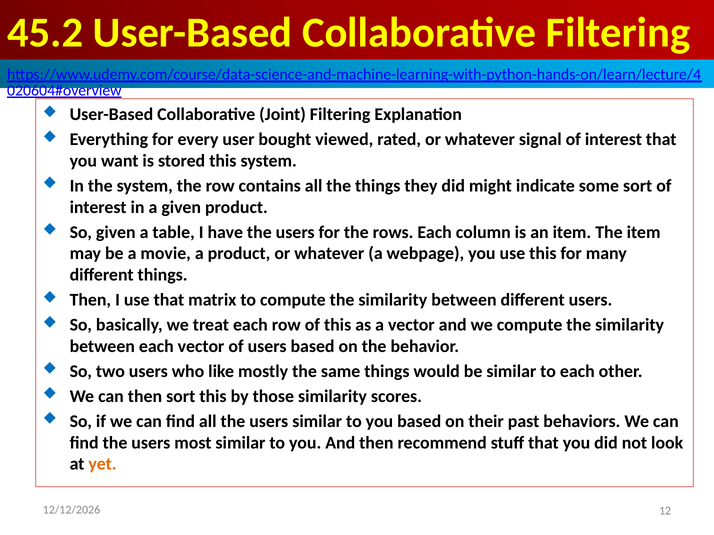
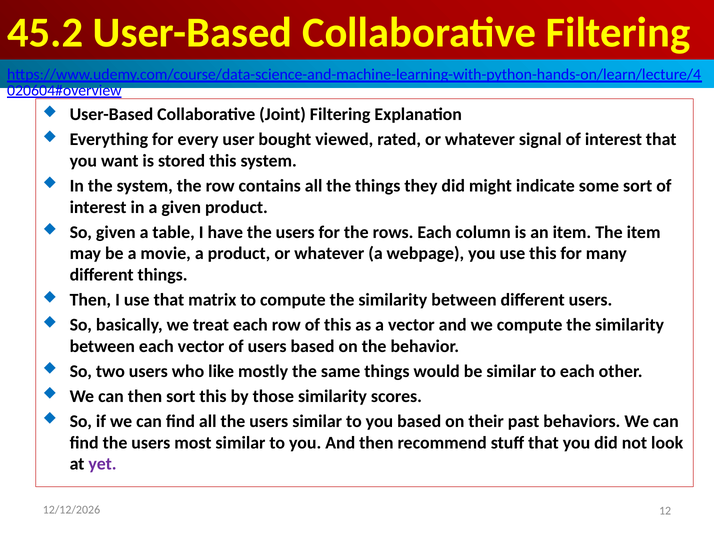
yet colour: orange -> purple
